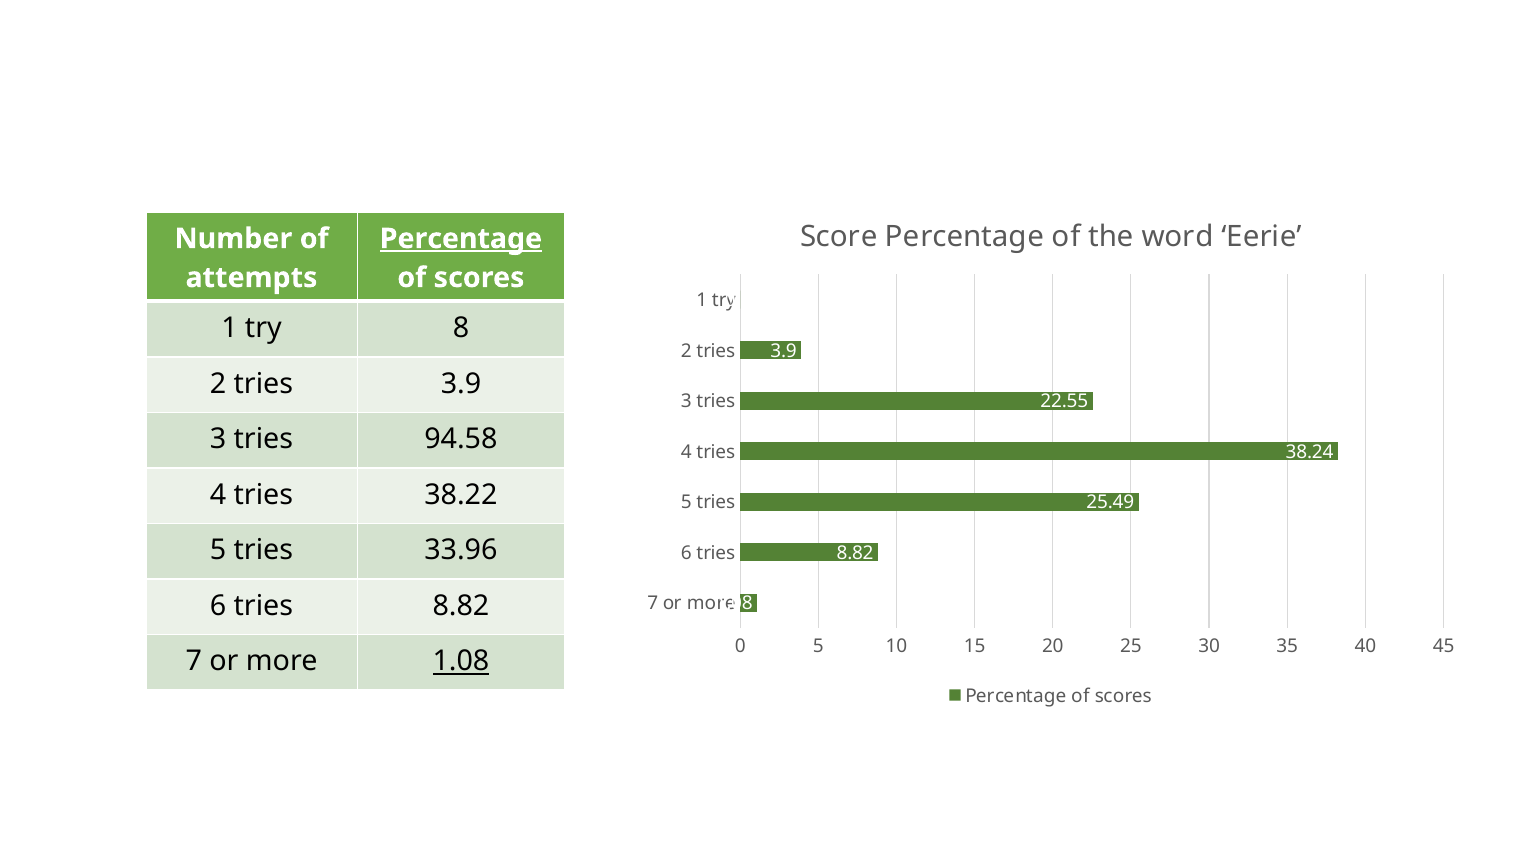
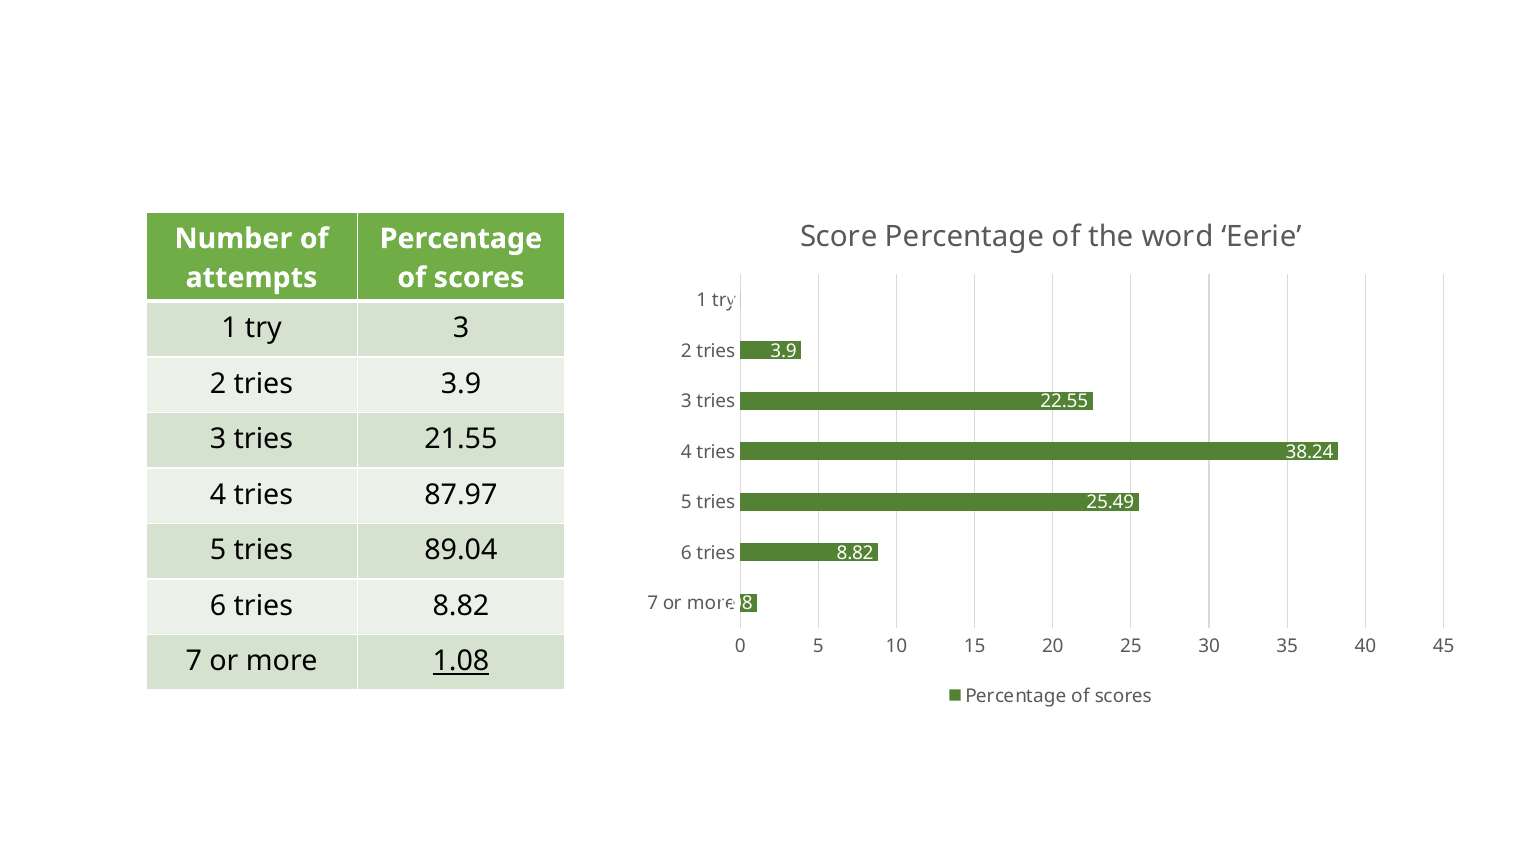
Percentage at (461, 239) underline: present -> none
try 8: 8 -> 3
94.58: 94.58 -> 21.55
38.22: 38.22 -> 87.97
33.96: 33.96 -> 89.04
